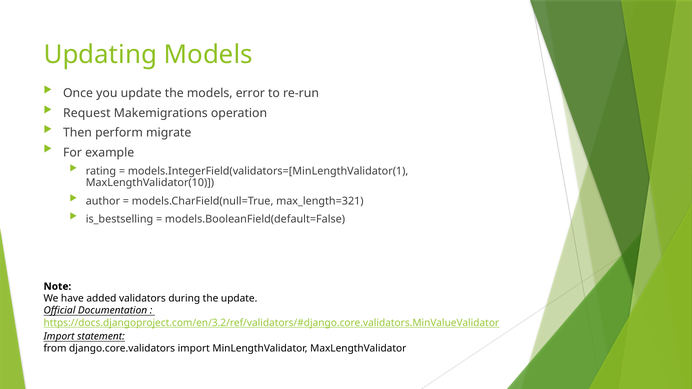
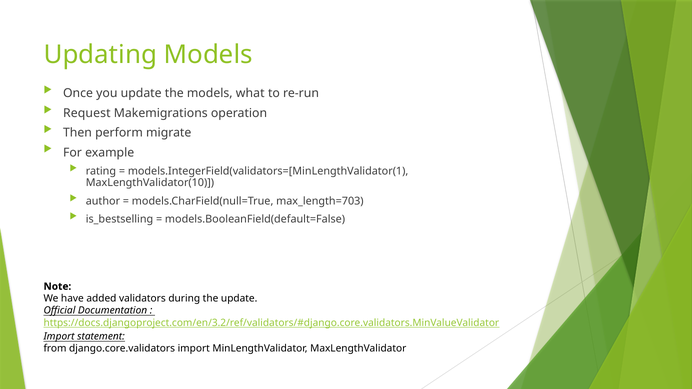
error: error -> what
max_length=321: max_length=321 -> max_length=703
